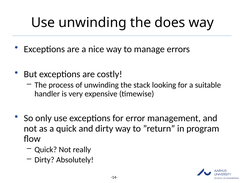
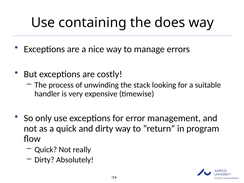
Use unwinding: unwinding -> containing
